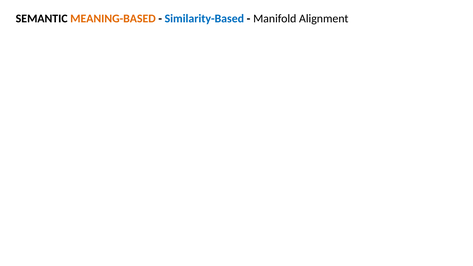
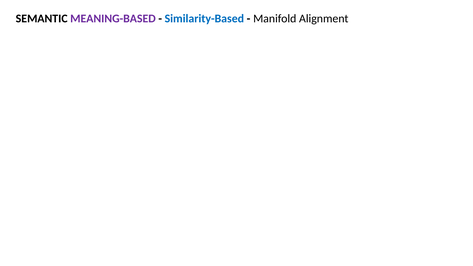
MEANING-BASED colour: orange -> purple
